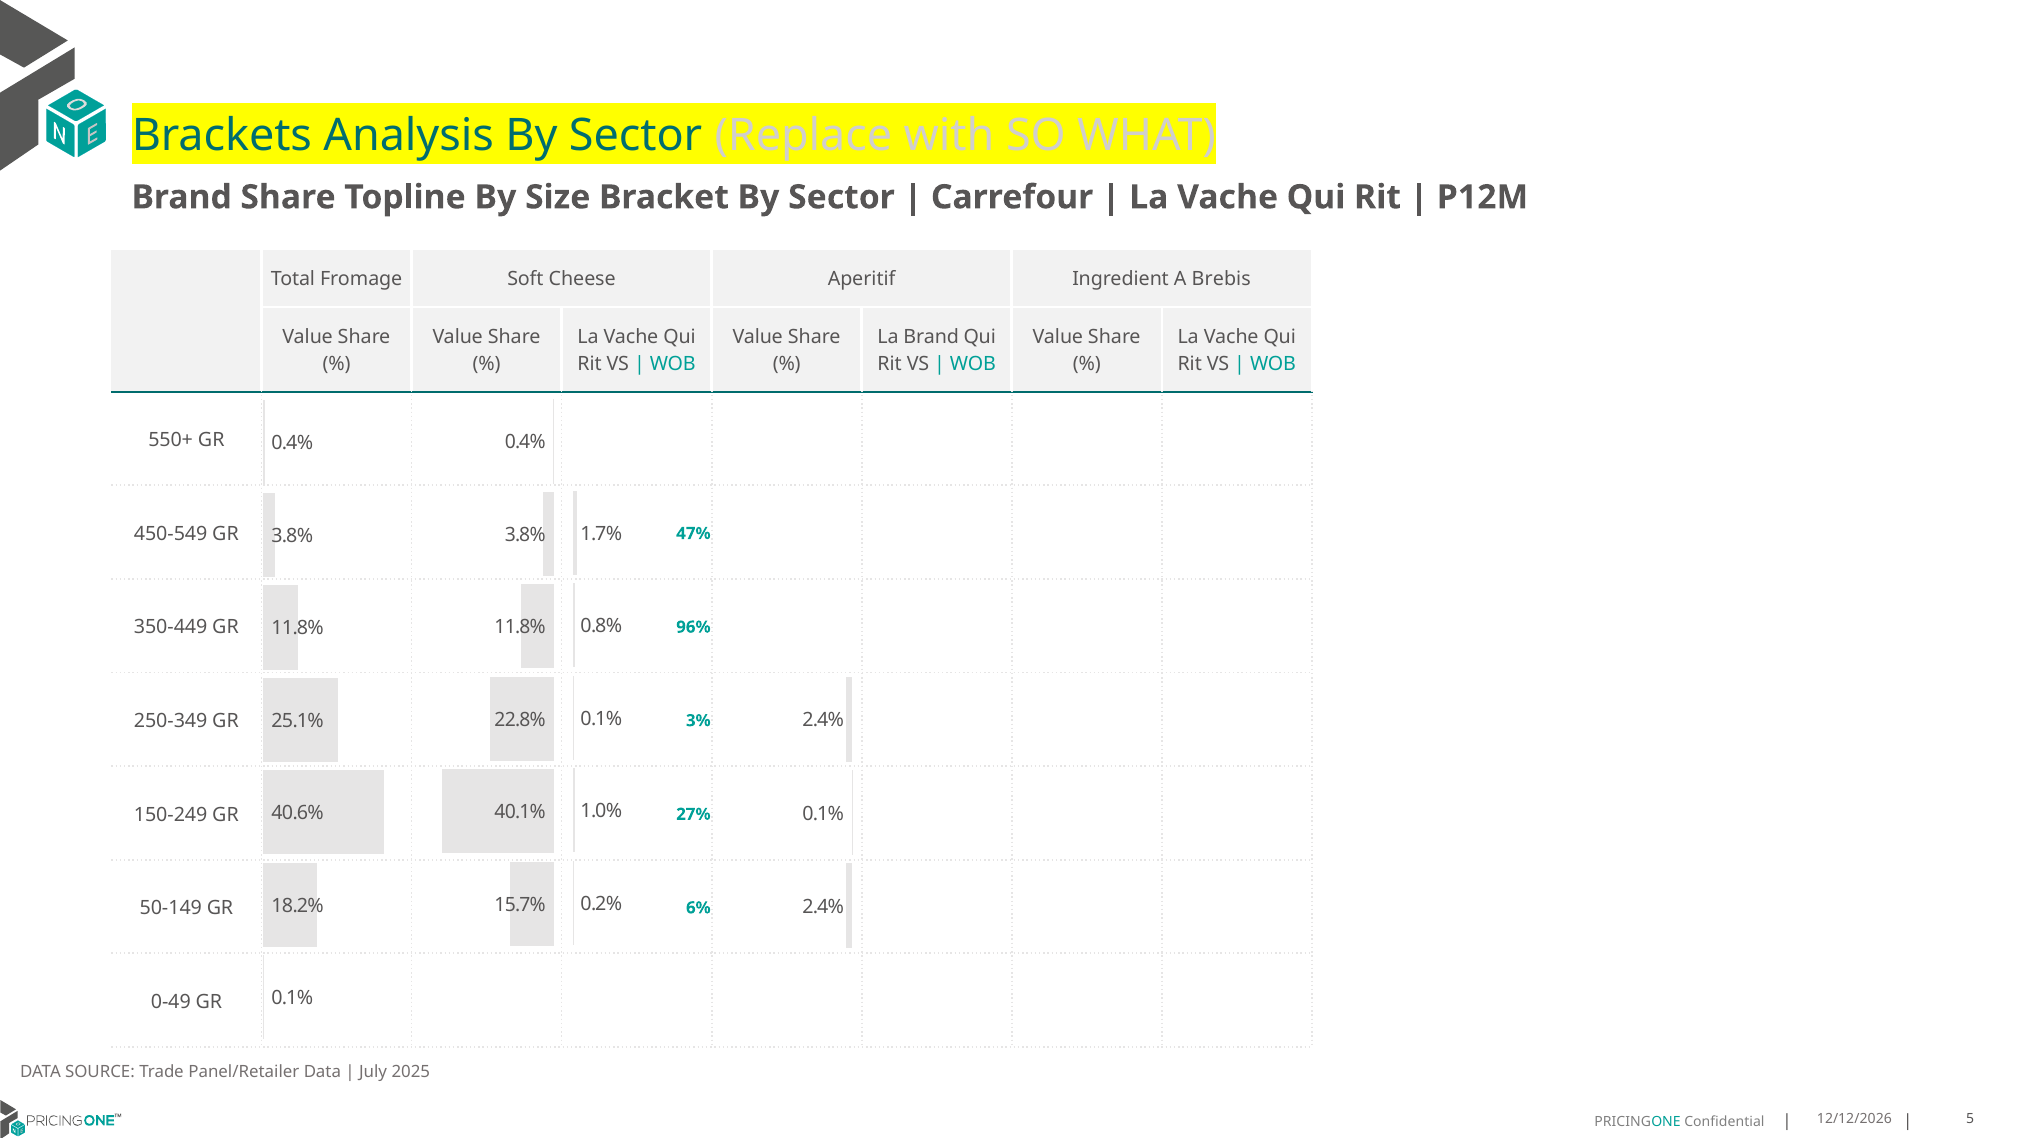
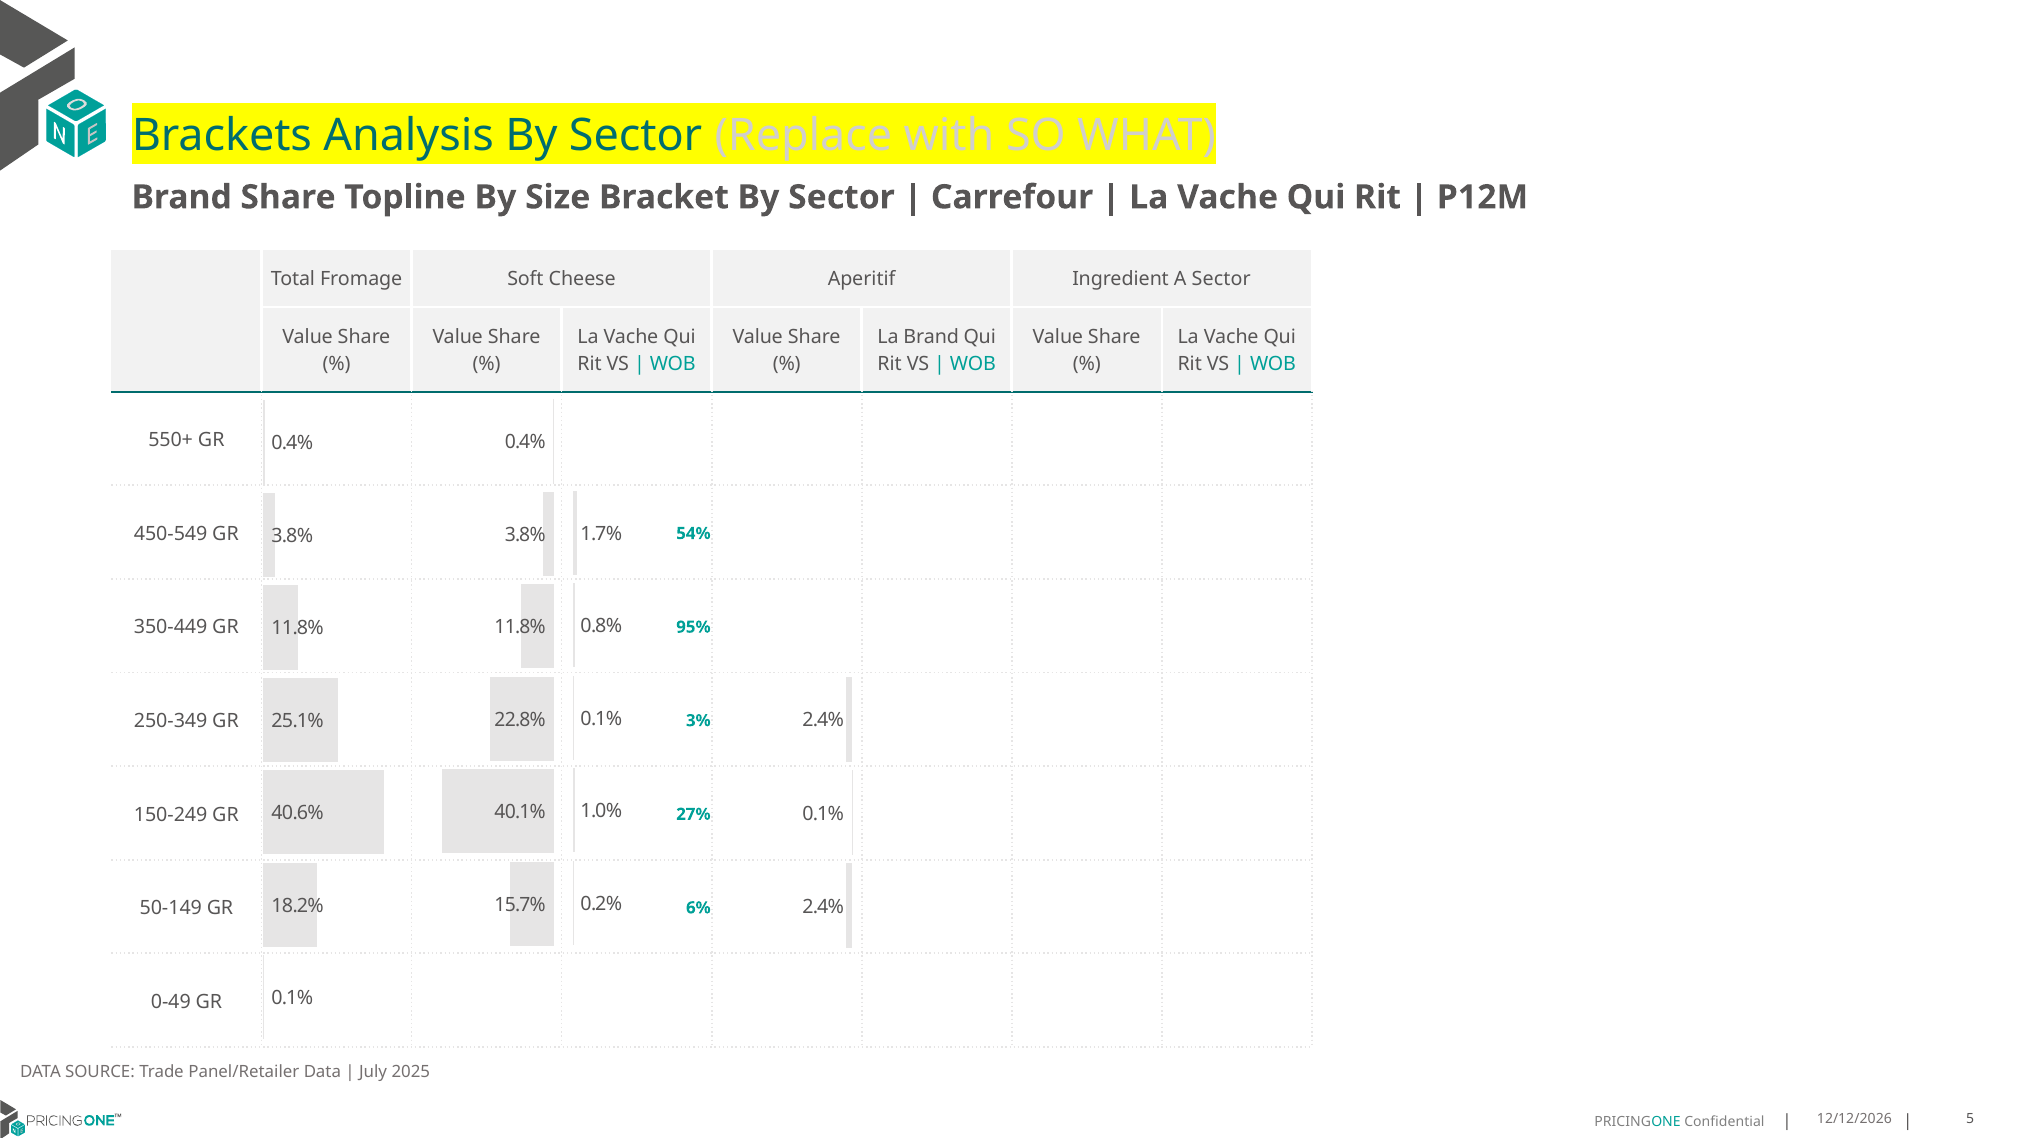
A Brebis: Brebis -> Sector
47%: 47% -> 54%
96%: 96% -> 95%
